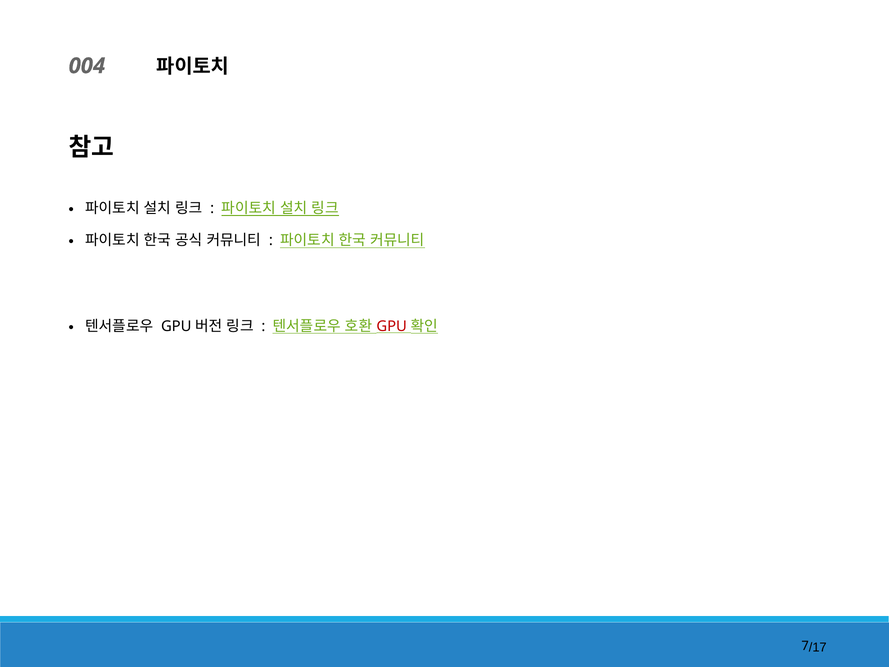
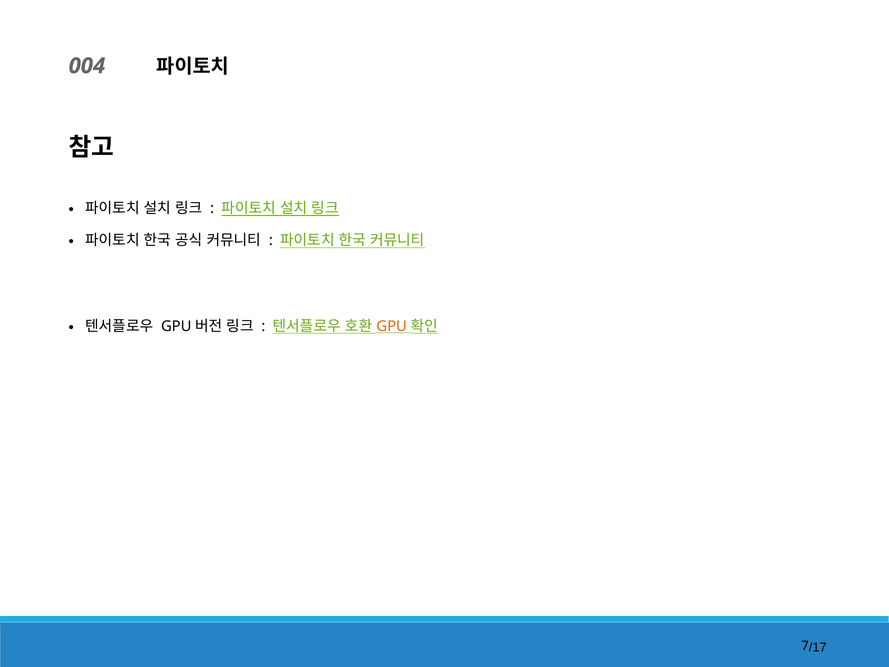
GPU colour: red -> orange
